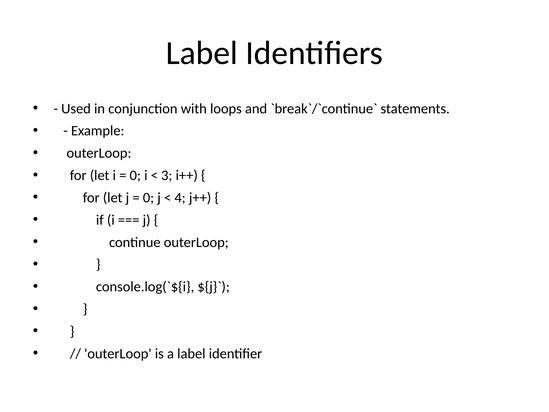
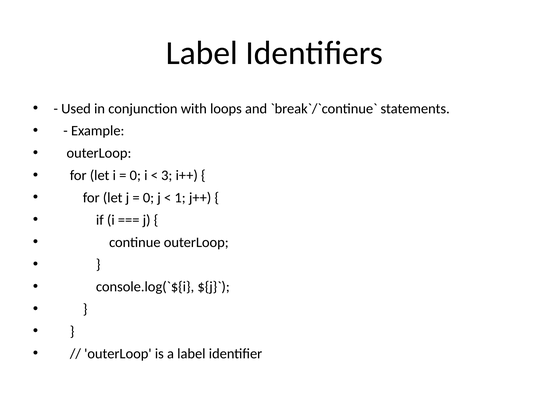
4: 4 -> 1
